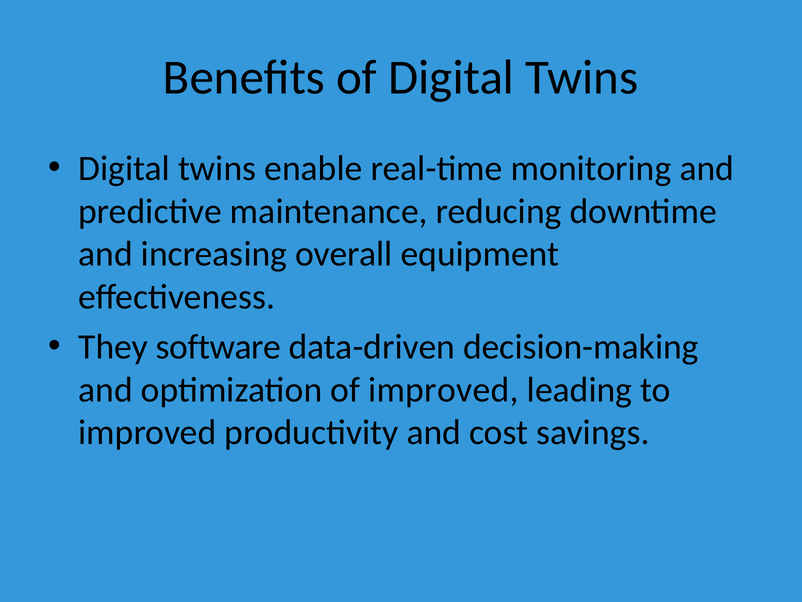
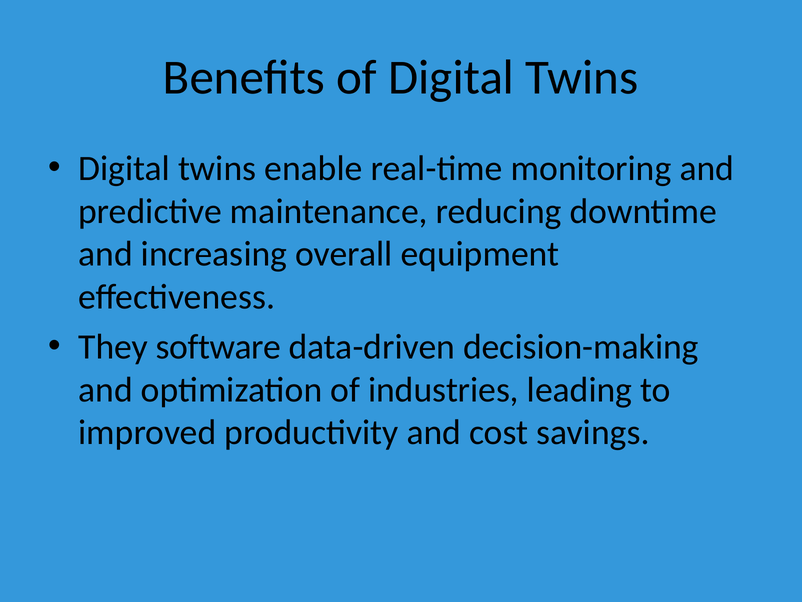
of improved: improved -> industries
